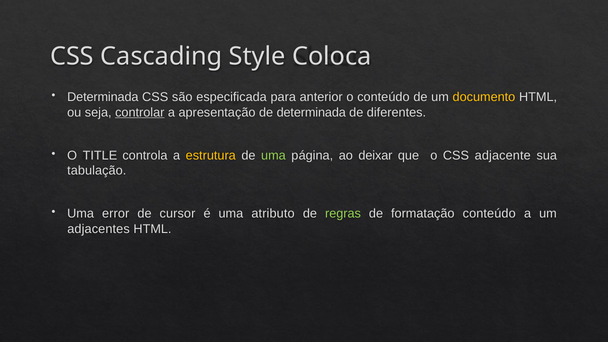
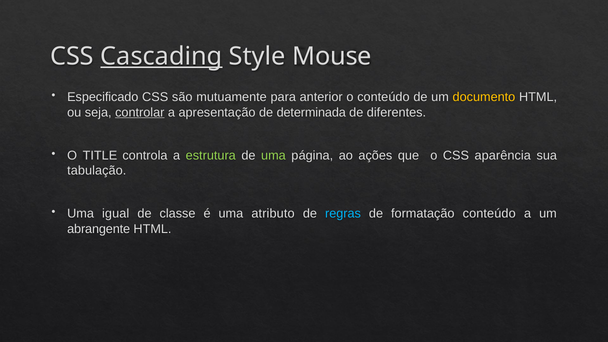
Cascading underline: none -> present
Coloca: Coloca -> Mouse
Determinada at (103, 97): Determinada -> Especificado
especificada: especificada -> mutuamente
estrutura colour: yellow -> light green
deixar: deixar -> ações
adjacente: adjacente -> aparência
error: error -> igual
cursor: cursor -> classe
regras colour: light green -> light blue
adjacentes: adjacentes -> abrangente
